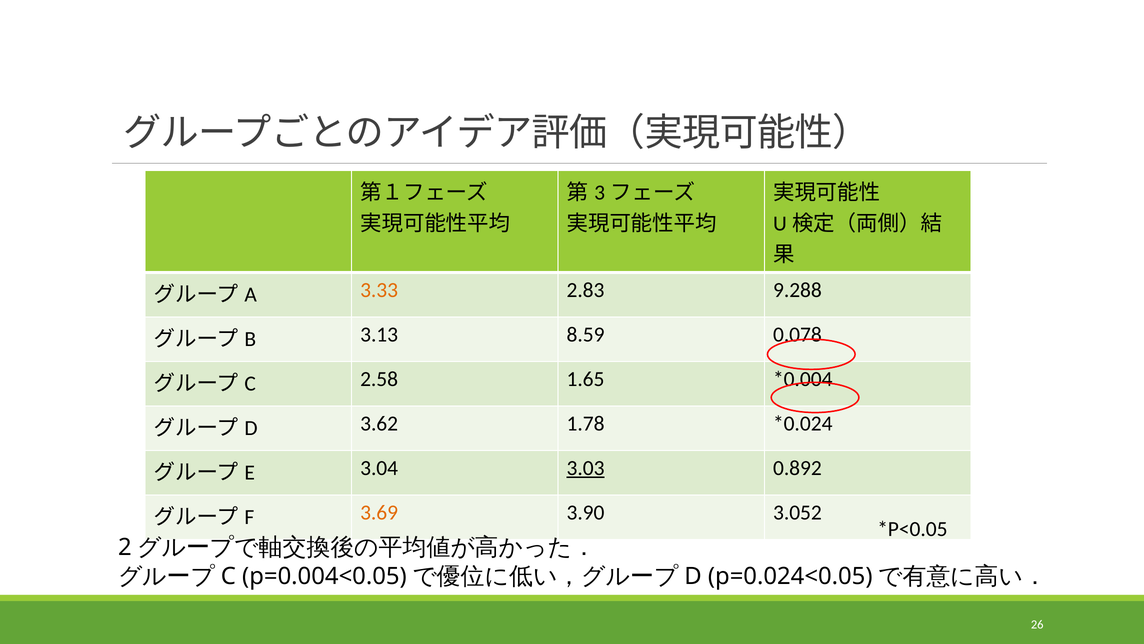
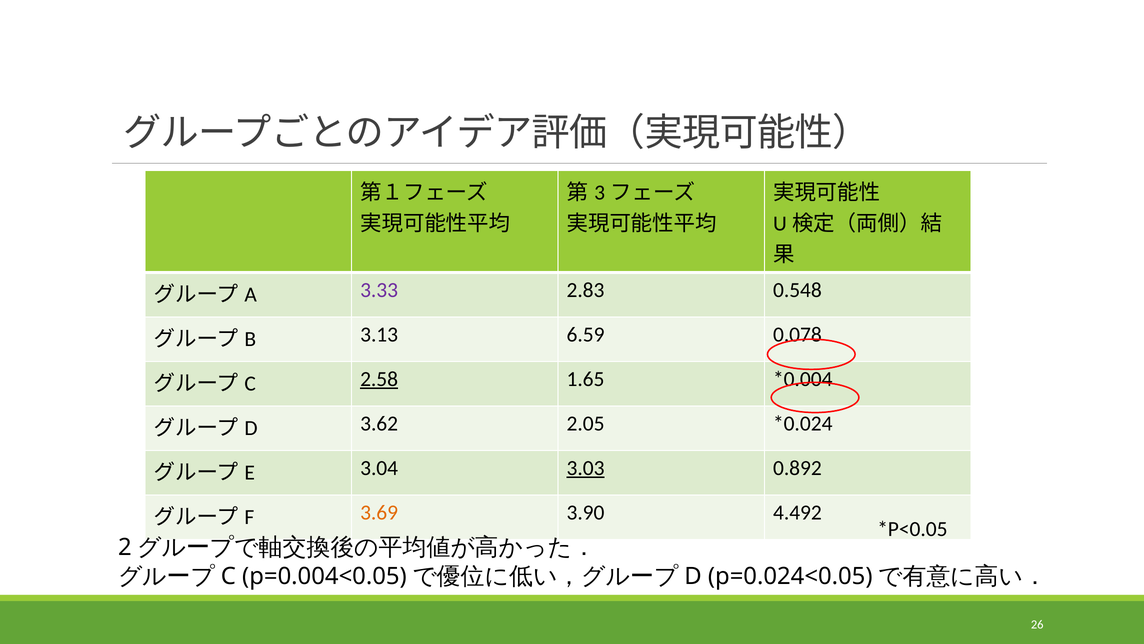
3.33 colour: orange -> purple
9.288: 9.288 -> 0.548
8.59: 8.59 -> 6.59
2.58 underline: none -> present
1.78: 1.78 -> 2.05
3.052: 3.052 -> 4.492
